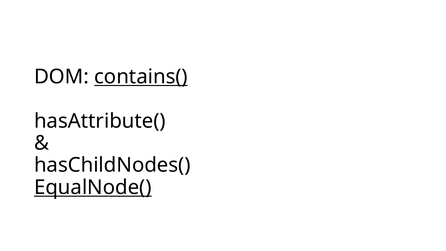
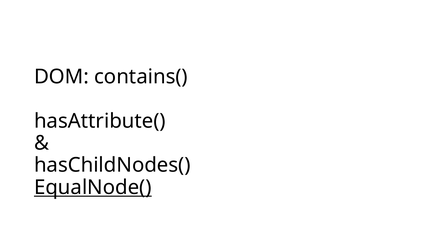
contains( underline: present -> none
